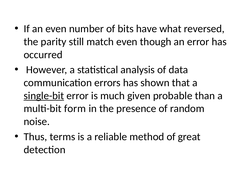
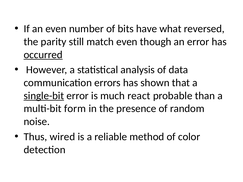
occurred underline: none -> present
given: given -> react
terms: terms -> wired
great: great -> color
